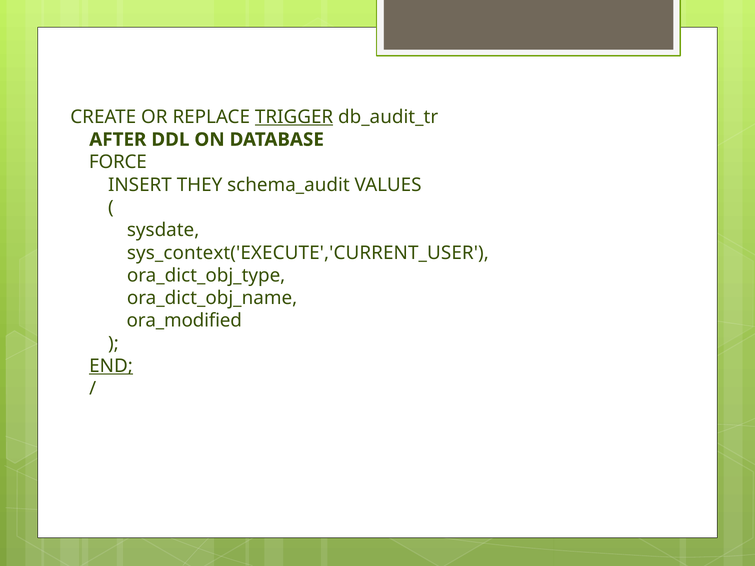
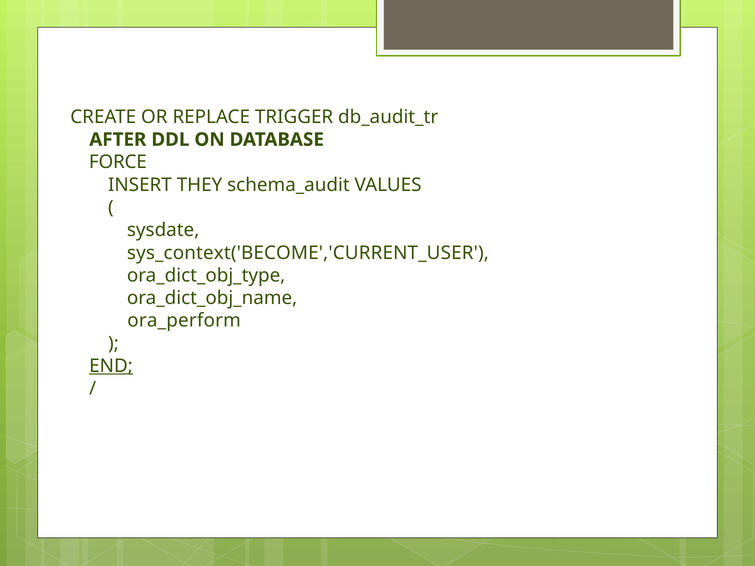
TRIGGER underline: present -> none
sys_context('EXECUTE','CURRENT_USER: sys_context('EXECUTE','CURRENT_USER -> sys_context('BECOME','CURRENT_USER
ora_modified: ora_modified -> ora_perform
